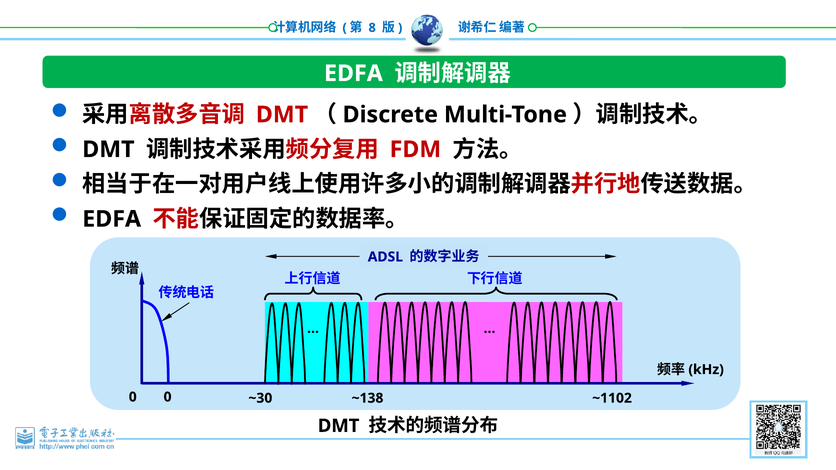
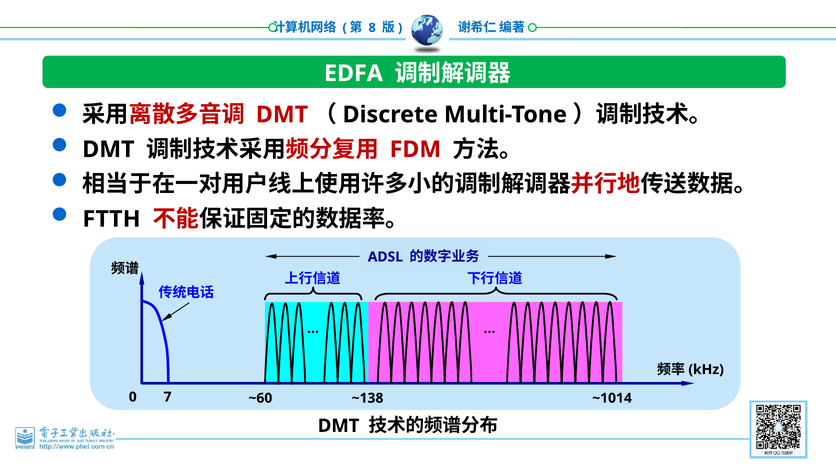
EDFA at (112, 219): EDFA -> FTTH
0 0: 0 -> 7
~30: ~30 -> ~60
~1102: ~1102 -> ~1014
